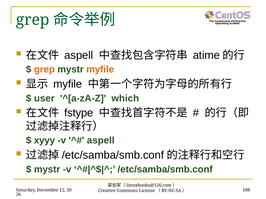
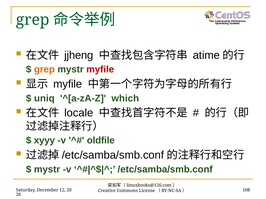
aspell at (79, 55): aspell -> jjheng
myfile at (100, 70) colour: orange -> red
user: user -> uniq
fstype: fstype -> locale
aspell at (101, 141): aspell -> oldfile
